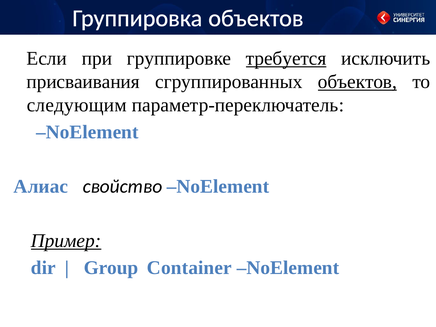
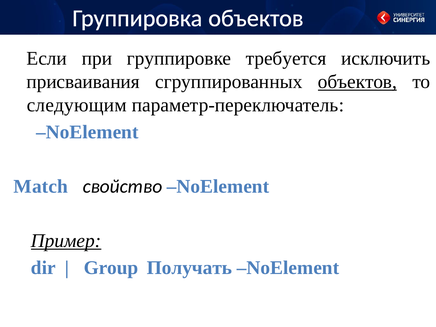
требуется underline: present -> none
Алиас: Алиас -> Match
Container: Container -> Получать
